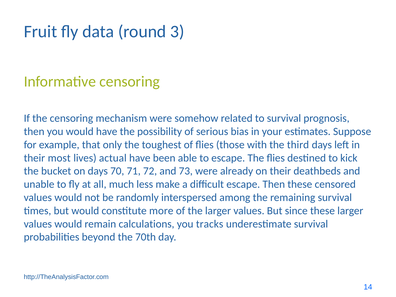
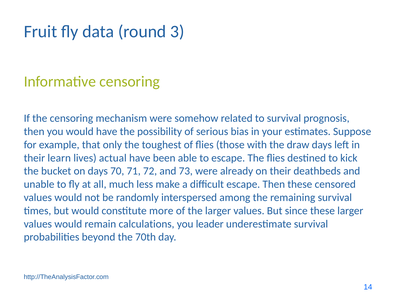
third: third -> draw
most: most -> learn
tracks: tracks -> leader
